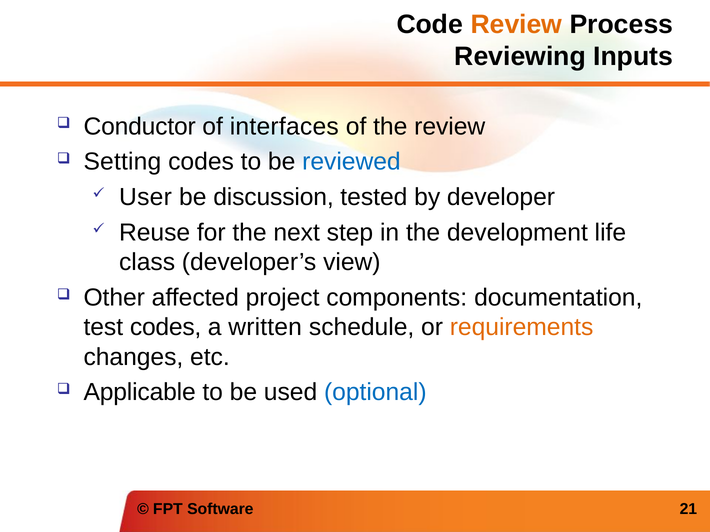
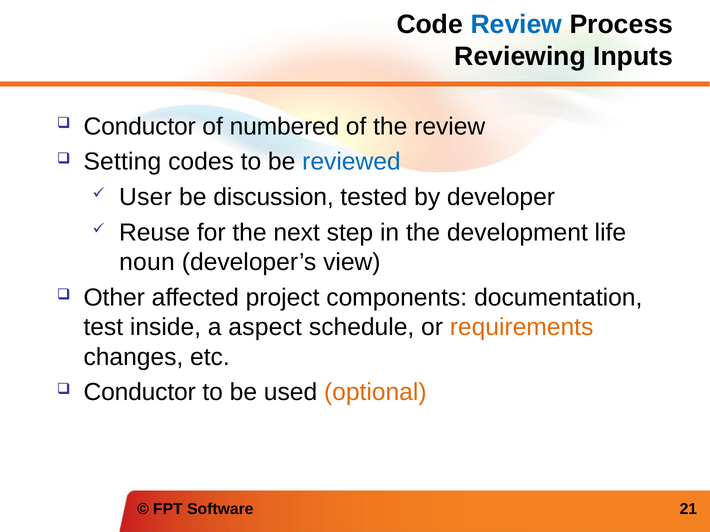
Review at (516, 24) colour: orange -> blue
interfaces: interfaces -> numbered
class: class -> noun
test codes: codes -> inside
written: written -> aspect
Applicable at (140, 393): Applicable -> Conductor
optional colour: blue -> orange
